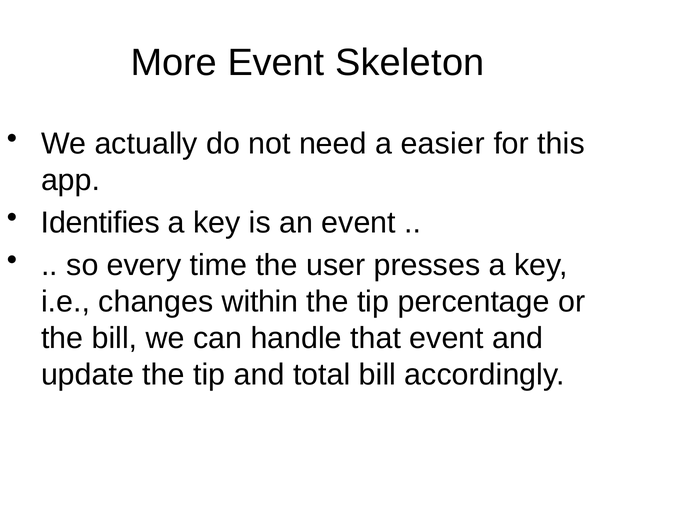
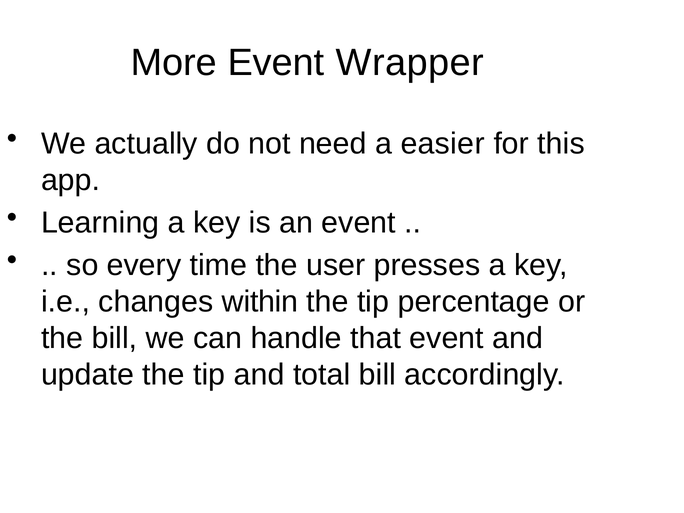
Skeleton: Skeleton -> Wrapper
Identifies: Identifies -> Learning
